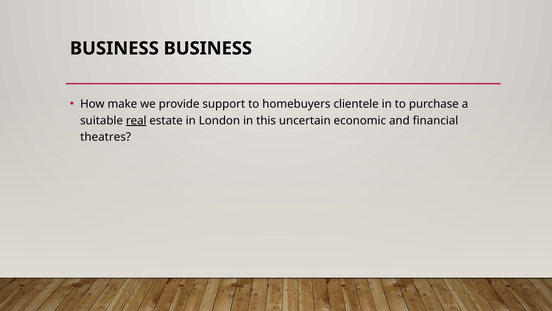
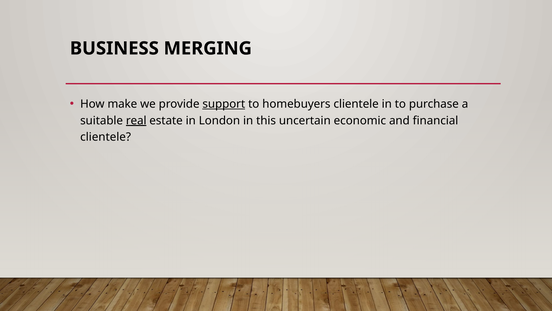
BUSINESS BUSINESS: BUSINESS -> MERGING
support underline: none -> present
theatres at (106, 137): theatres -> clientele
